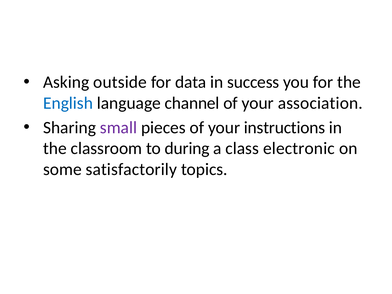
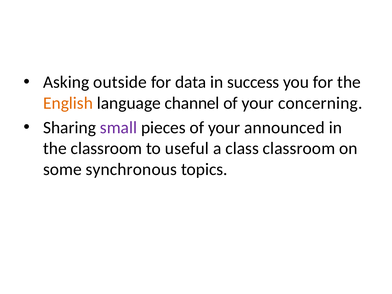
English colour: blue -> orange
association: association -> concerning
instructions: instructions -> announced
during: during -> useful
class electronic: electronic -> classroom
satisfactorily: satisfactorily -> synchronous
